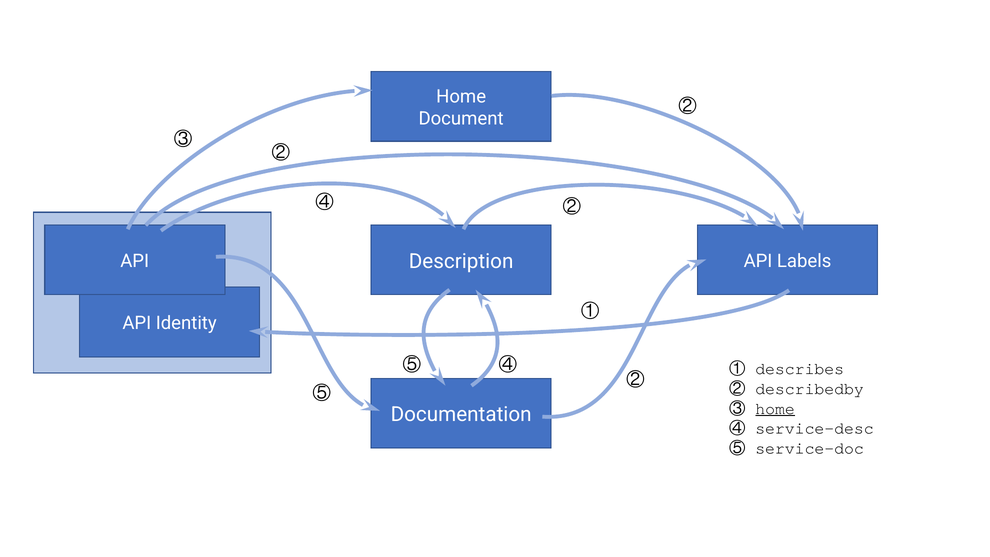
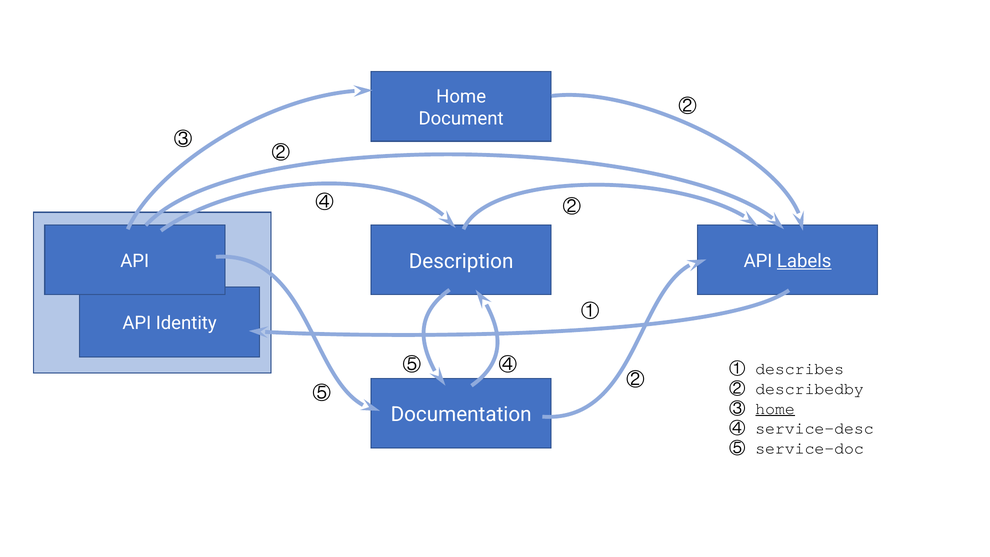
Labels underline: none -> present
